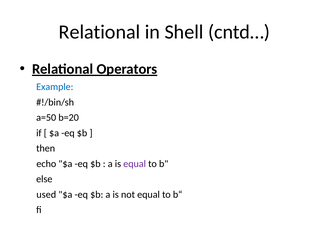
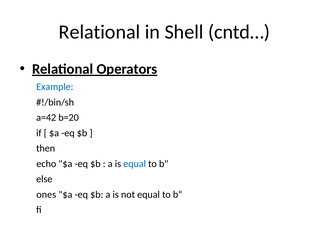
a=50: a=50 -> a=42
equal at (135, 164) colour: purple -> blue
used: used -> ones
